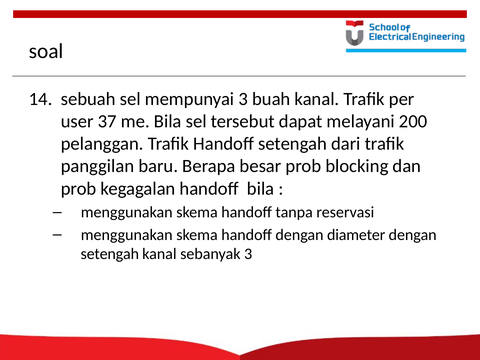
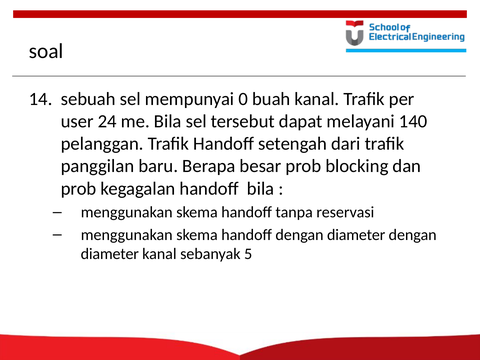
mempunyai 3: 3 -> 0
37: 37 -> 24
200: 200 -> 140
setengah at (110, 254): setengah -> diameter
sebanyak 3: 3 -> 5
